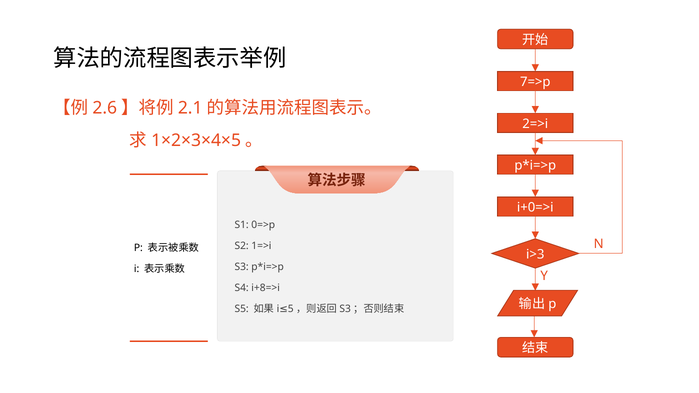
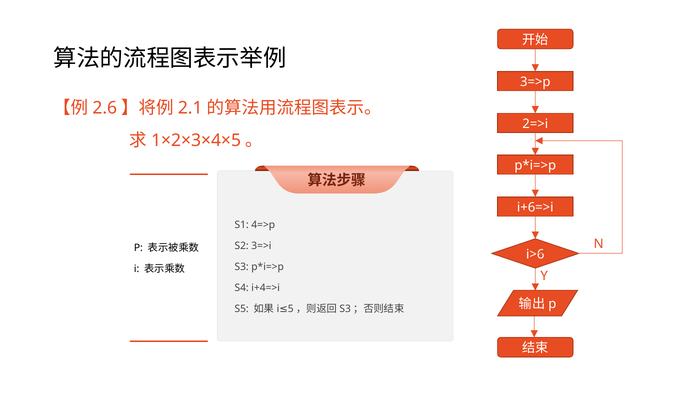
7=>p: 7=>p -> 3=>p
i+0=>i: i+0=>i -> i+6=>i
0=>p: 0=>p -> 4=>p
1=>i: 1=>i -> 3=>i
i>3: i>3 -> i>6
i+8=>i: i+8=>i -> i+4=>i
